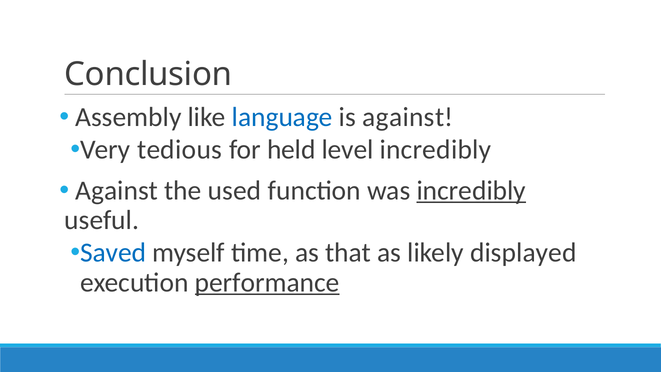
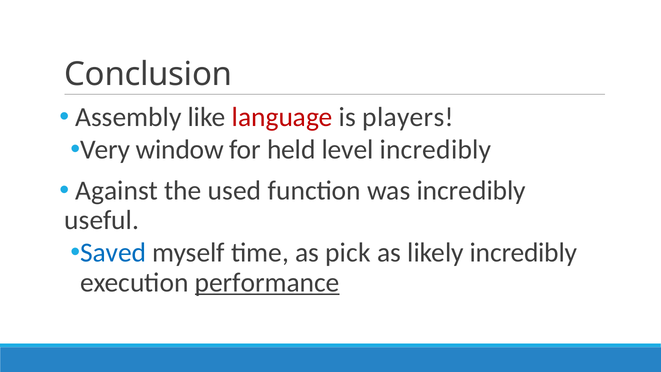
language colour: blue -> red
is against: against -> players
tedious: tedious -> window
incredibly at (471, 190) underline: present -> none
that: that -> pick
likely displayed: displayed -> incredibly
